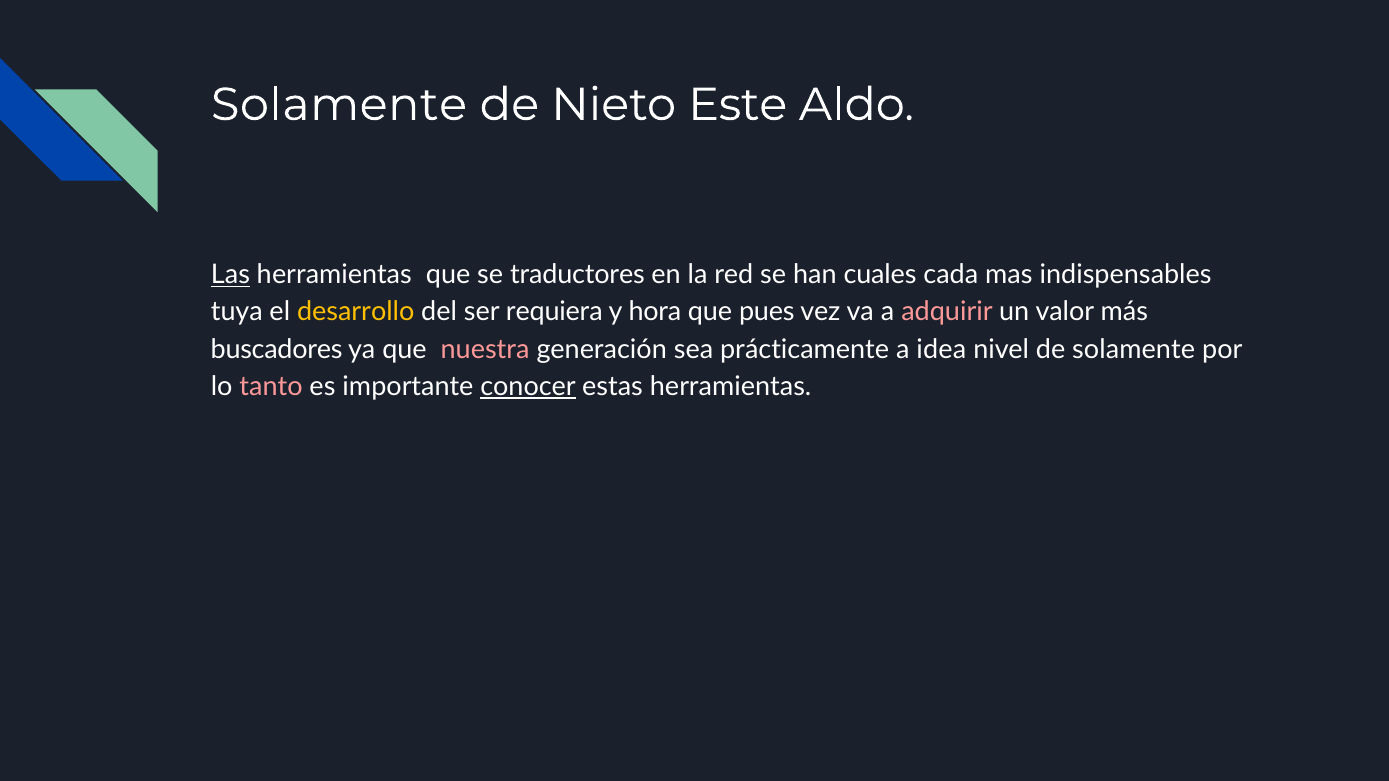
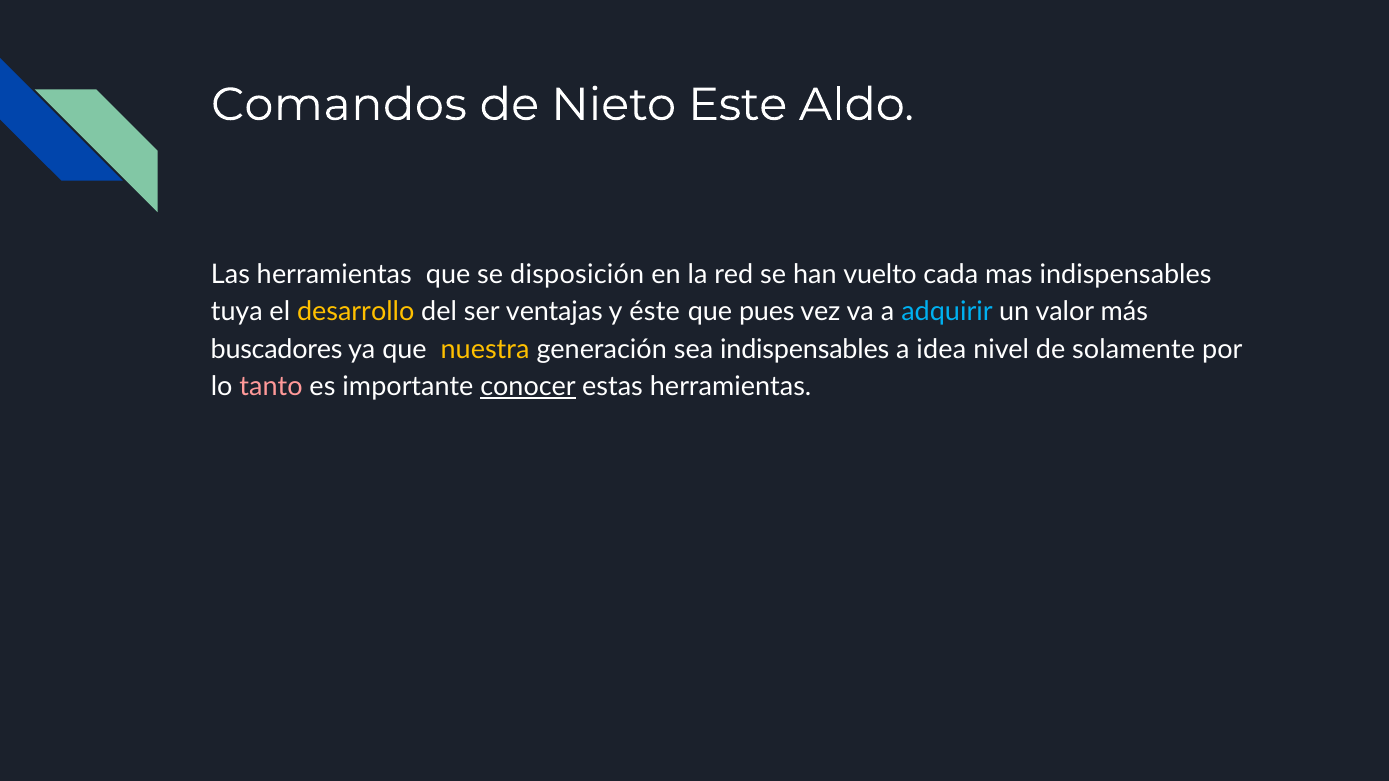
Solamente at (339, 105): Solamente -> Comandos
Las underline: present -> none
traductores: traductores -> disposición
cuales: cuales -> vuelto
requiera: requiera -> ventajas
hora: hora -> éste
adquirir colour: pink -> light blue
nuestra colour: pink -> yellow
sea prácticamente: prácticamente -> indispensables
